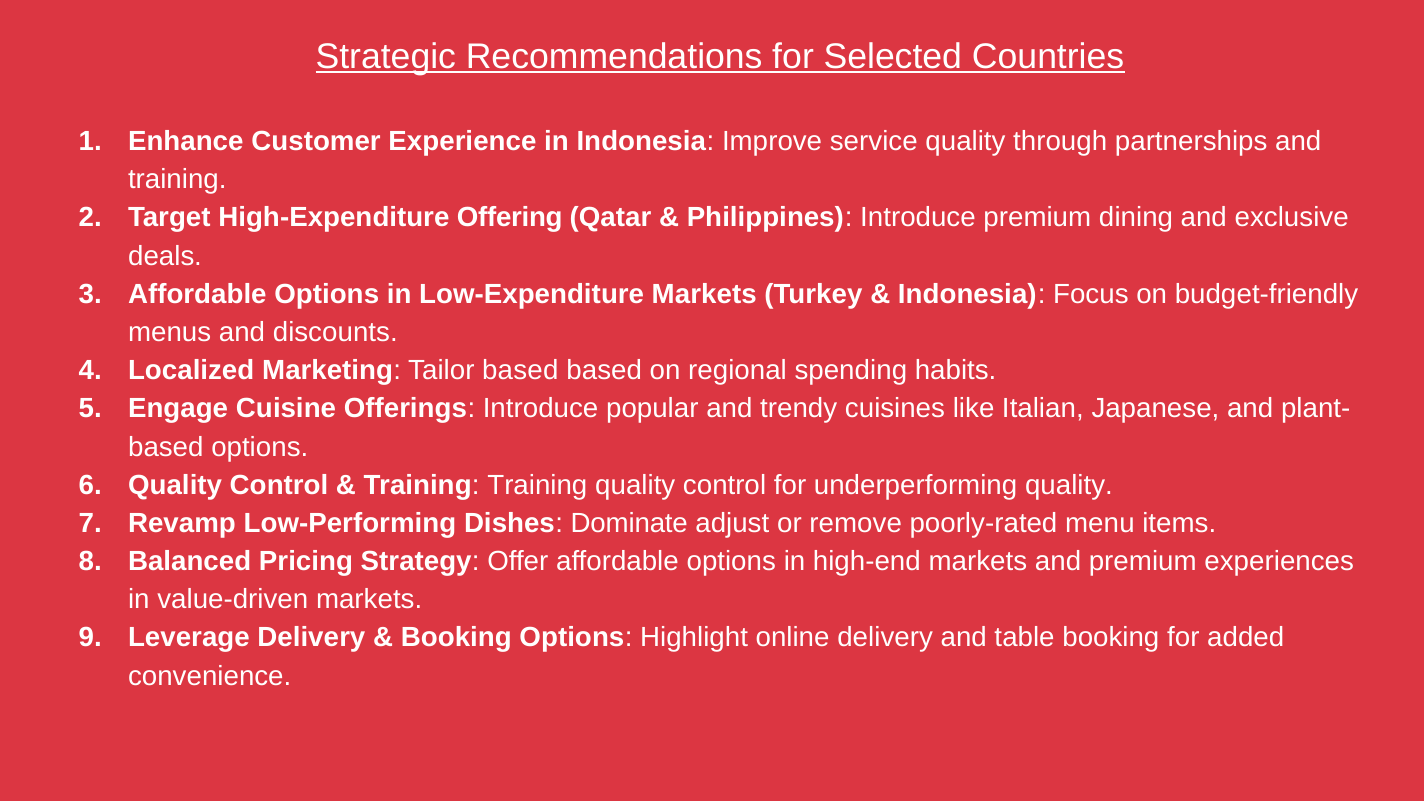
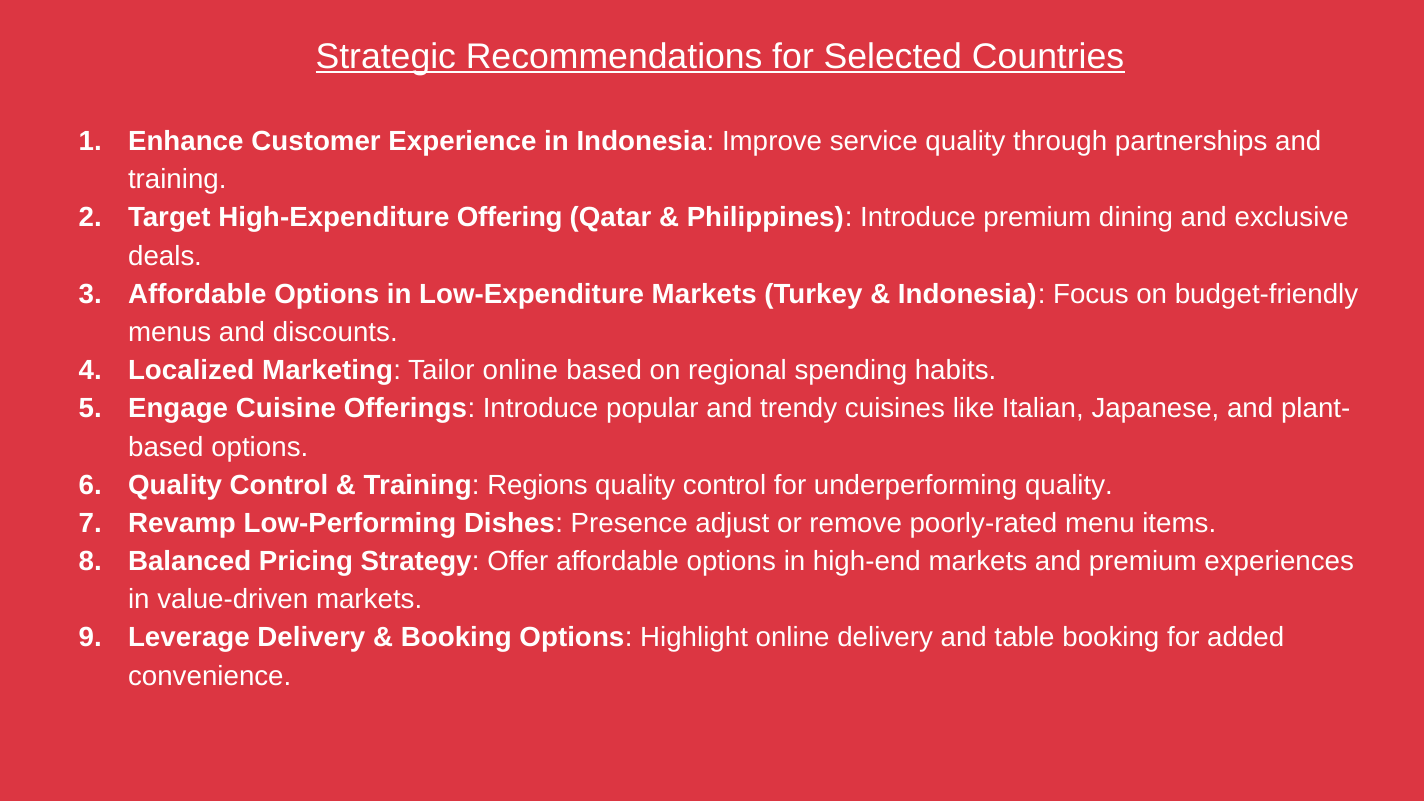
Tailor based: based -> online
Training Training: Training -> Regions
Dominate: Dominate -> Presence
